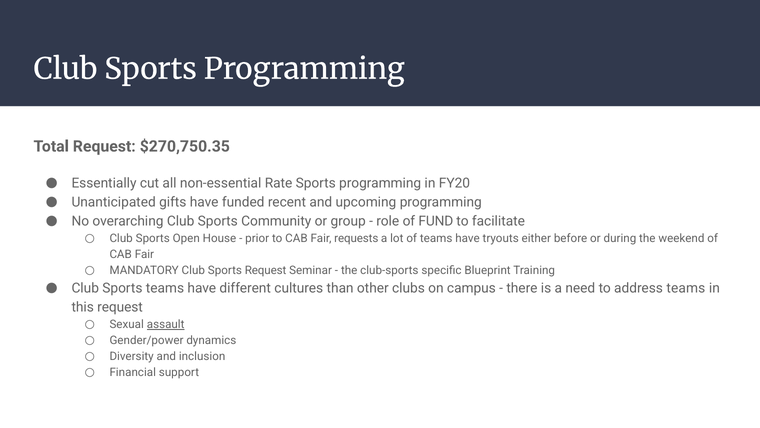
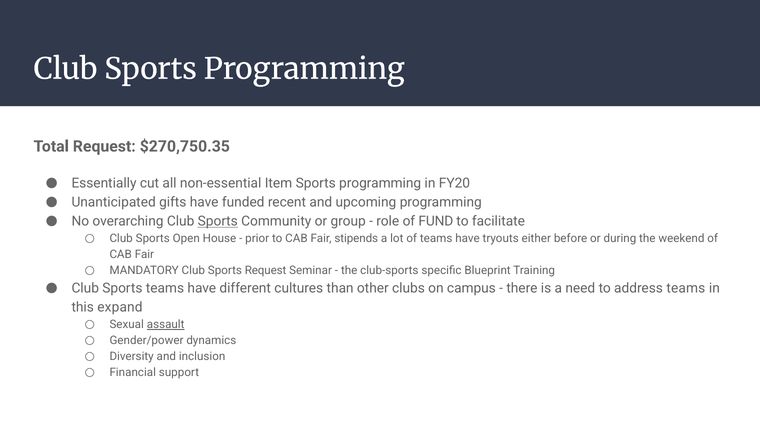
Rate: Rate -> Item
Sports at (218, 221) underline: none -> present
requests: requests -> stipends
this request: request -> expand
